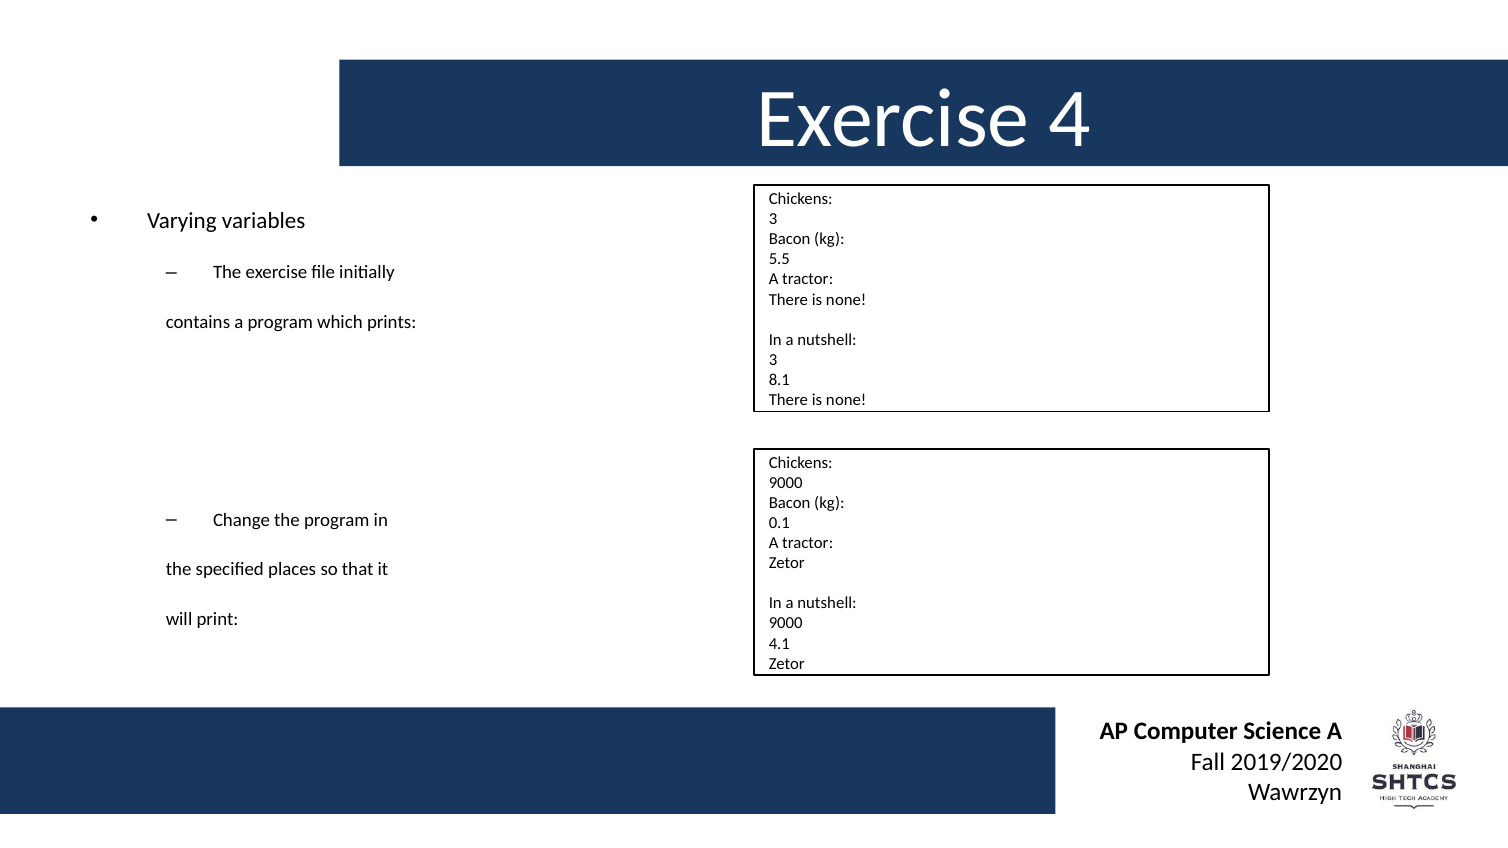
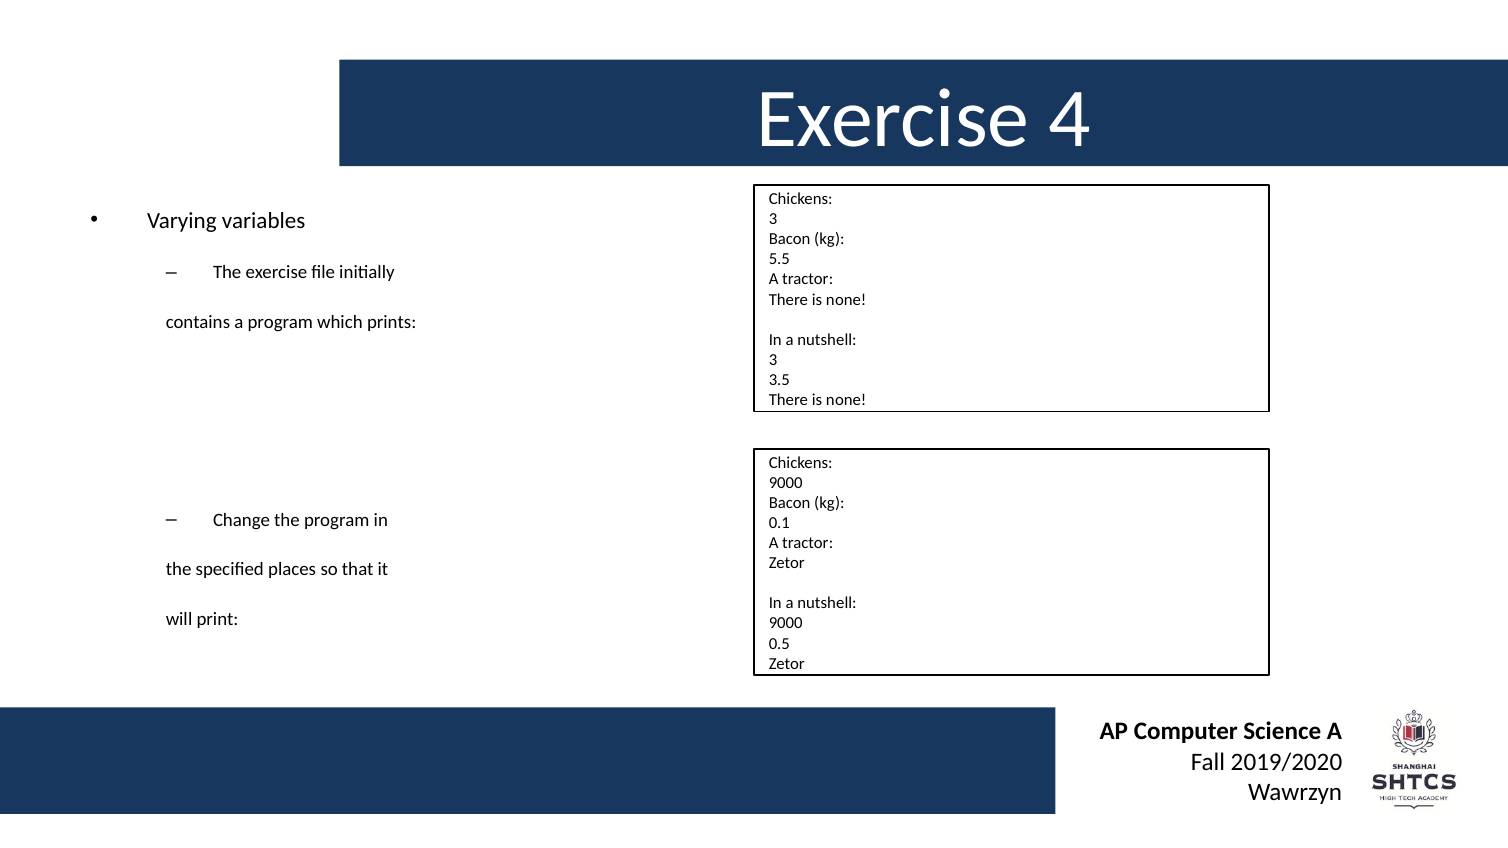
8.1: 8.1 -> 3.5
4.1: 4.1 -> 0.5
